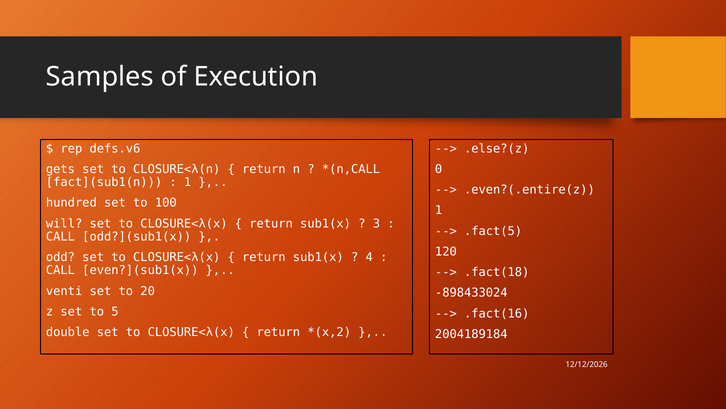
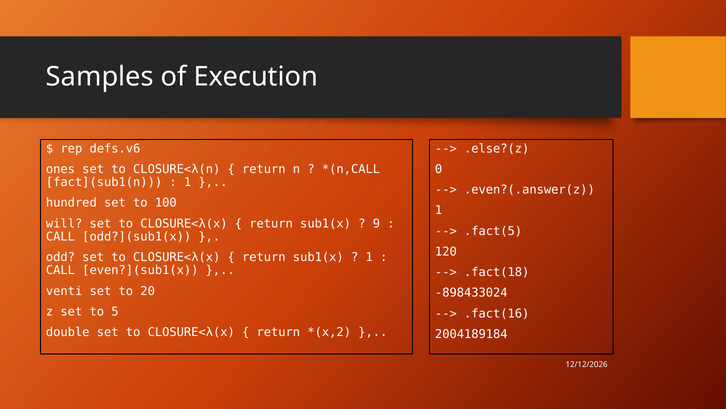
gets: gets -> ones
.even?(.entire(z: .even?(.entire(z -> .even?(.answer(z
3: 3 -> 9
4 at (369, 257): 4 -> 1
